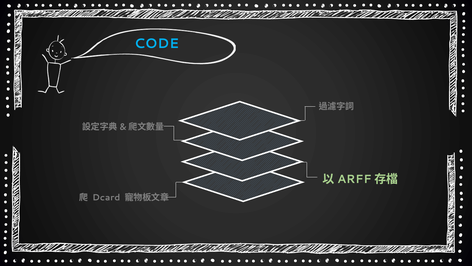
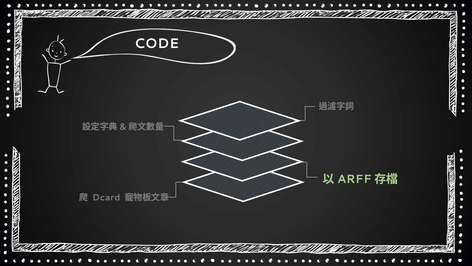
CODE colour: light blue -> white
